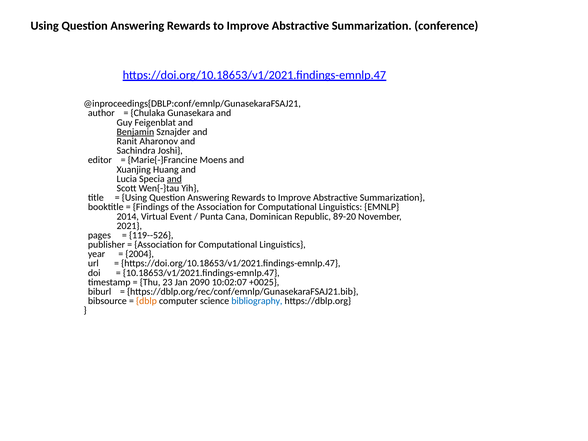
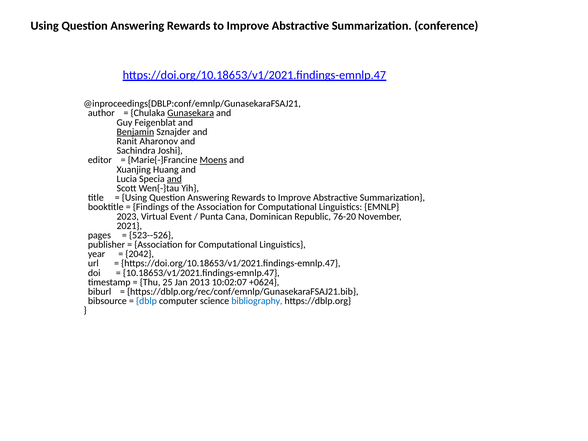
Gunasekara underline: none -> present
Moens underline: none -> present
2014: 2014 -> 2023
89-20: 89-20 -> 76-20
119--526: 119--526 -> 523--526
2004: 2004 -> 2042
23: 23 -> 25
2090: 2090 -> 2013
+0025: +0025 -> +0624
dblp colour: orange -> blue
